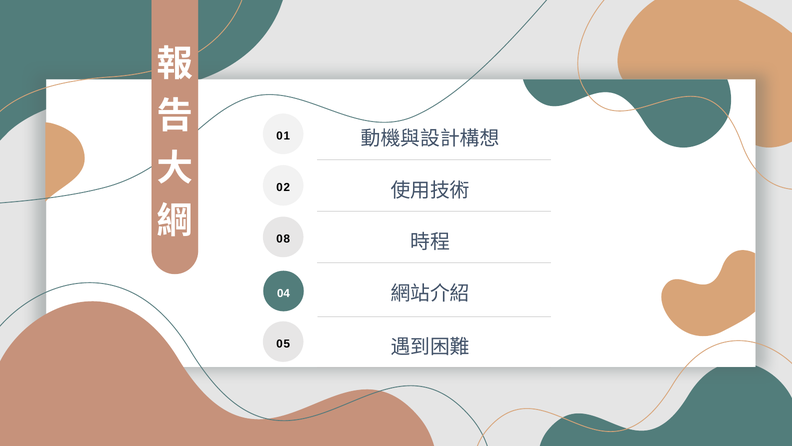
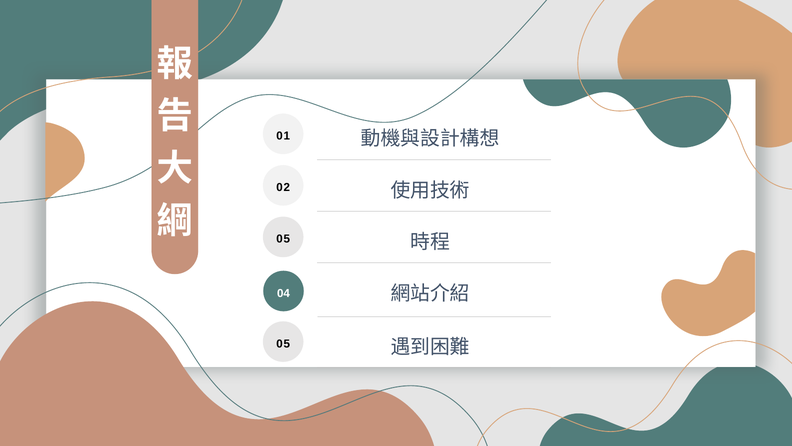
8 at (287, 239): 8 -> 5
